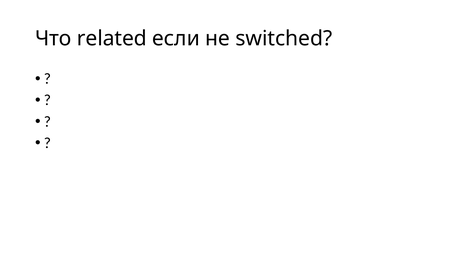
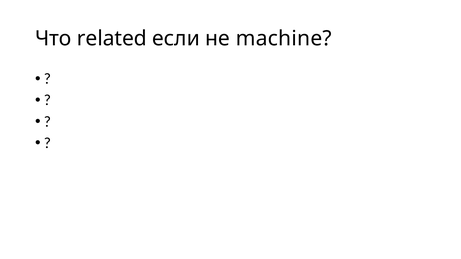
switched: switched -> machine
